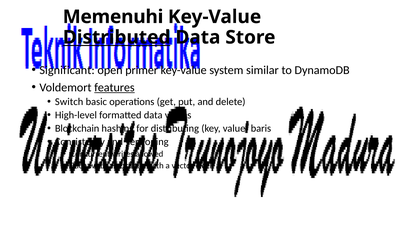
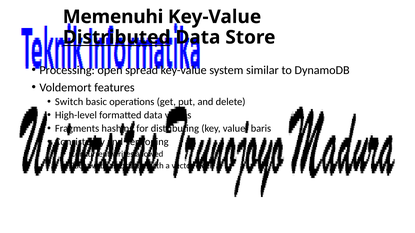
Significant: Significant -> Processing
primer: primer -> spread
features underline: present -> none
Blockchain: Blockchain -> Fragments
